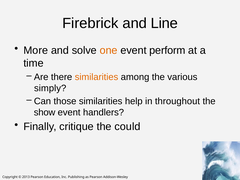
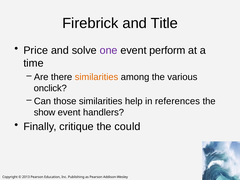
Line: Line -> Title
More: More -> Price
one colour: orange -> purple
simply: simply -> onclick
throughout: throughout -> references
